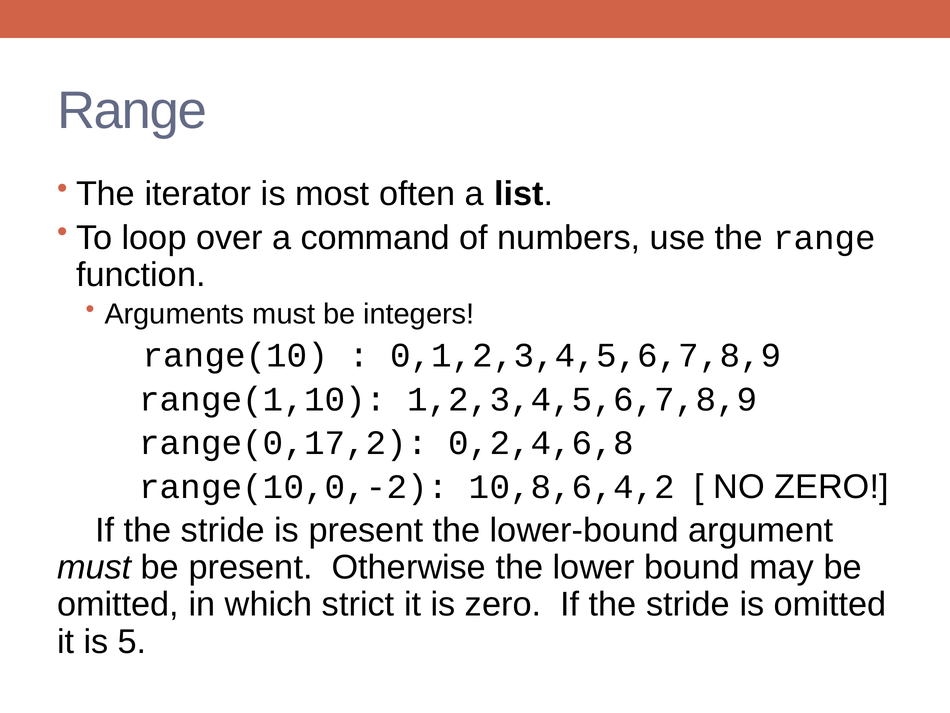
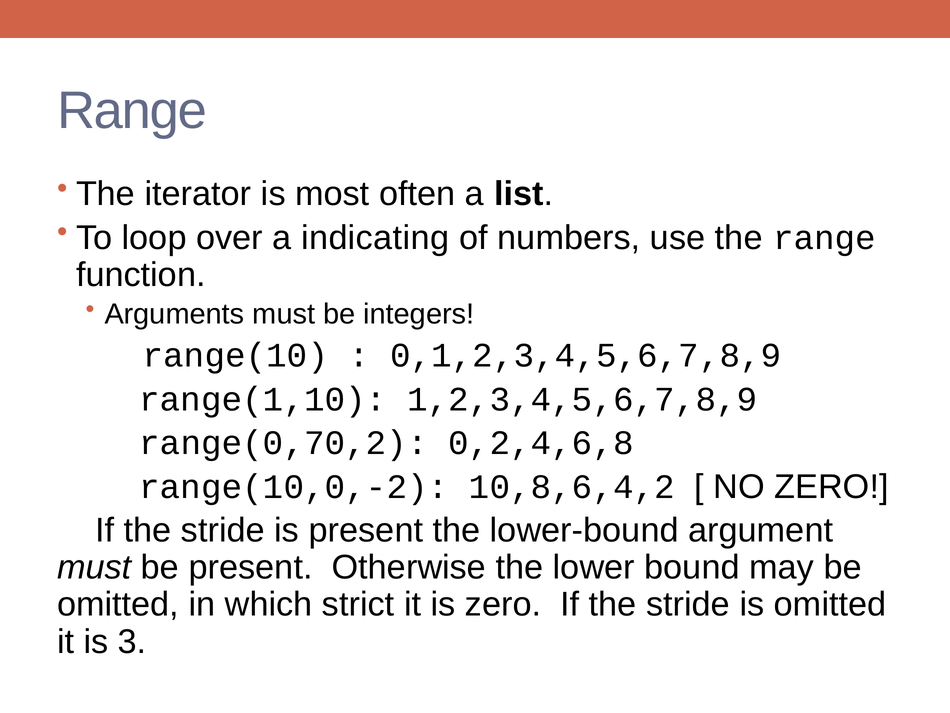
command: command -> indicating
range(0,17,2: range(0,17,2 -> range(0,70,2
5: 5 -> 3
